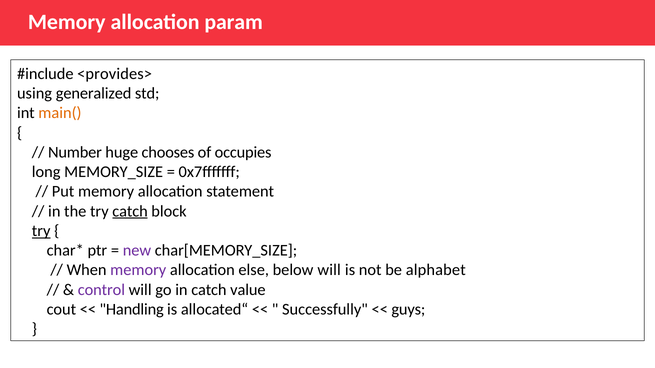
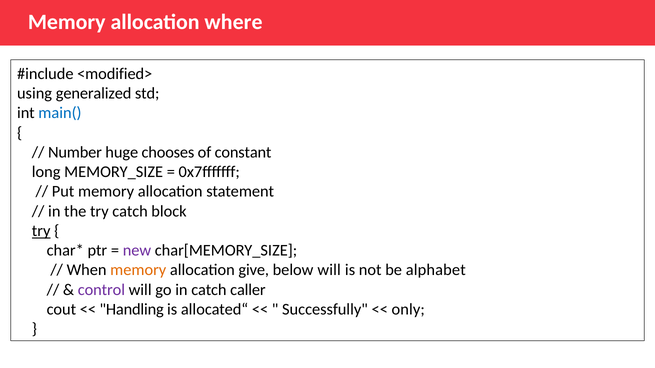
param: param -> where
<provides>: <provides> -> <modified>
main( colour: orange -> blue
occupies: occupies -> constant
catch at (130, 211) underline: present -> none
memory at (138, 270) colour: purple -> orange
else: else -> give
value: value -> caller
guys: guys -> only
